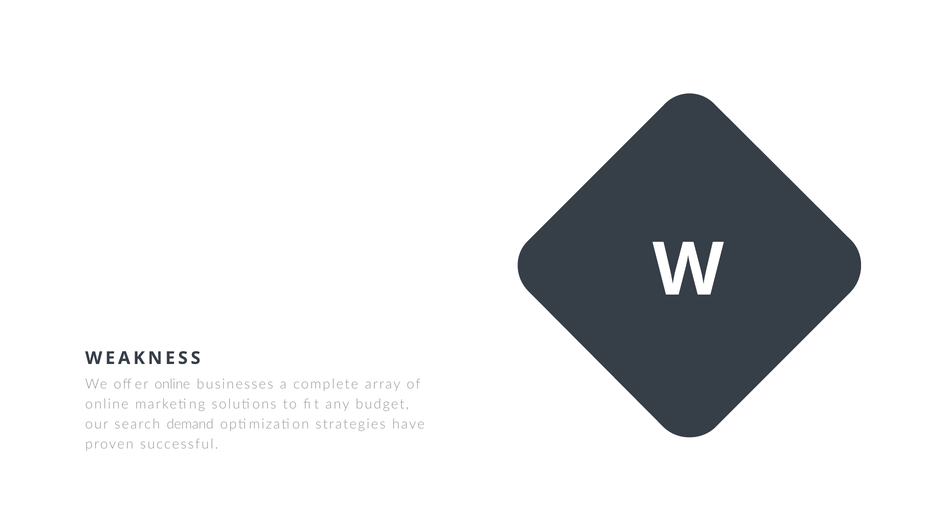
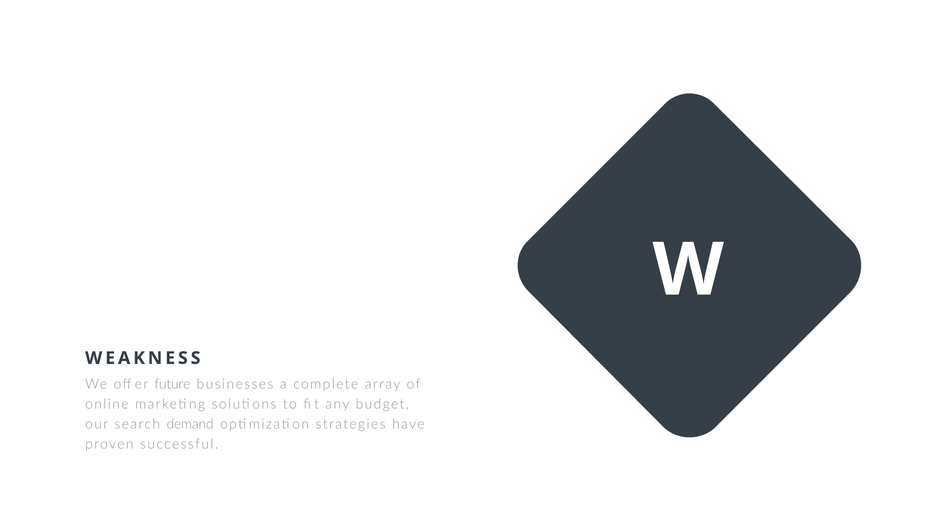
offer online: online -> future
